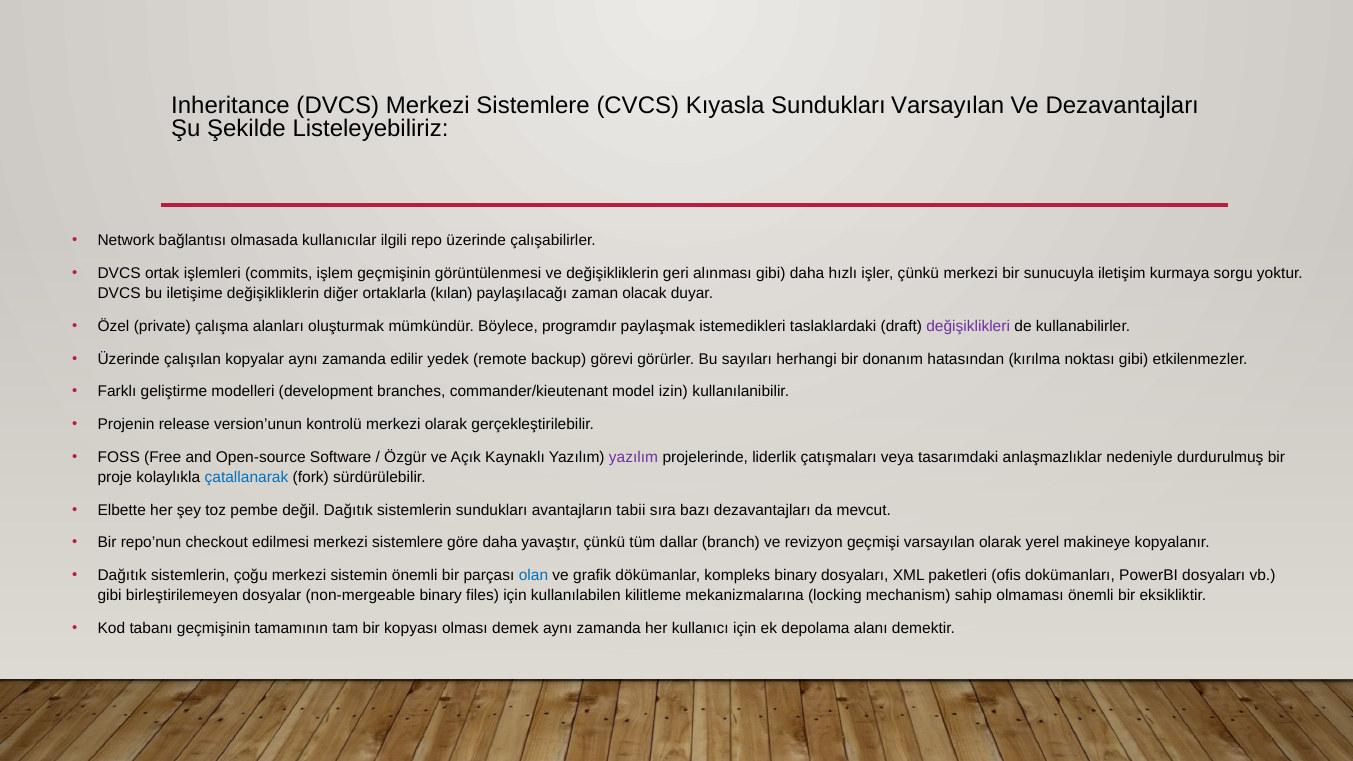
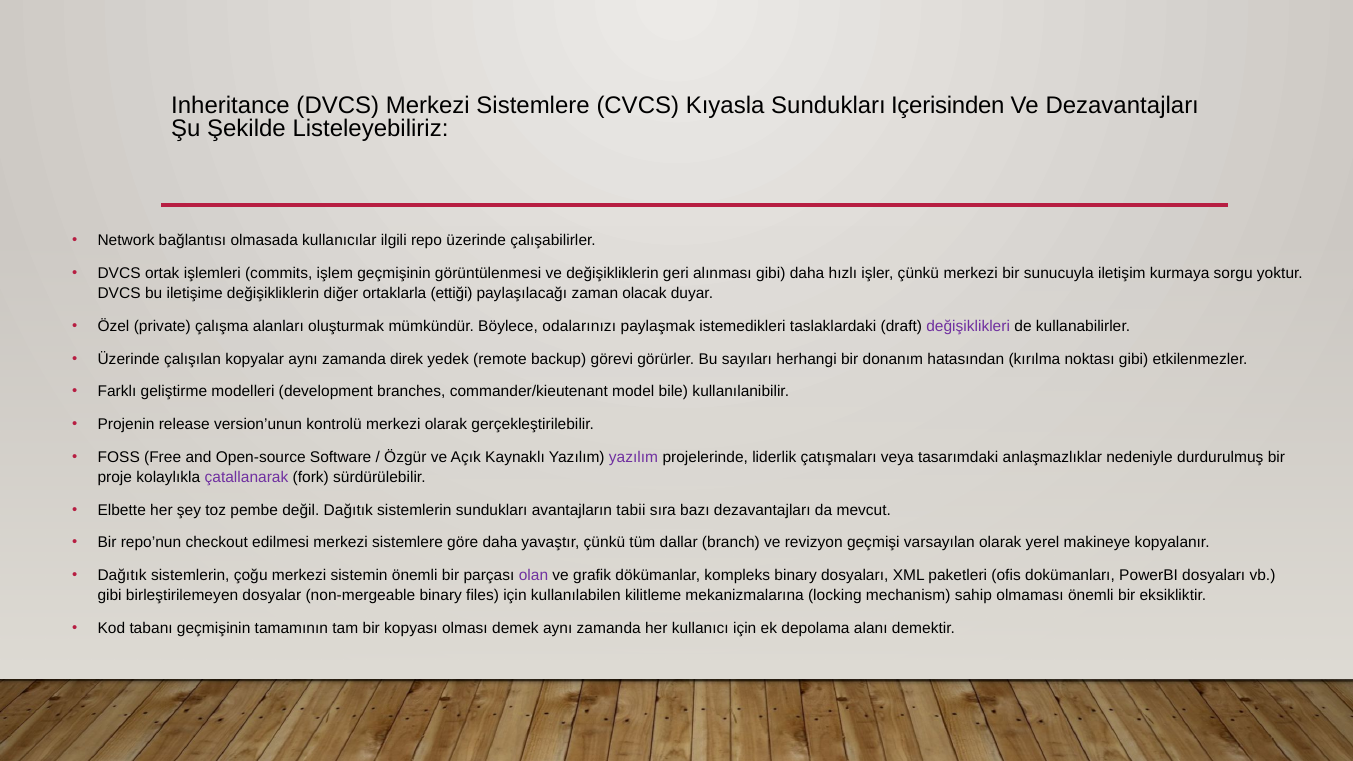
Sundukları Varsayılan: Varsayılan -> Içerisinden
kılan: kılan -> ettiği
programdır: programdır -> odalarınızı
edilir: edilir -> direk
izin: izin -> bile
çatallanarak colour: blue -> purple
olan colour: blue -> purple
